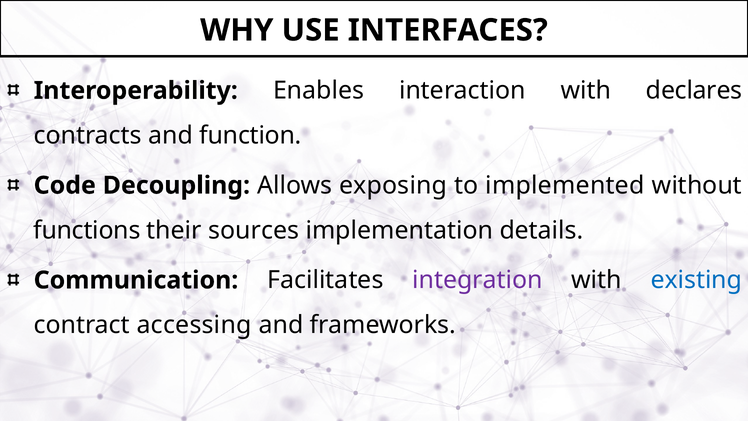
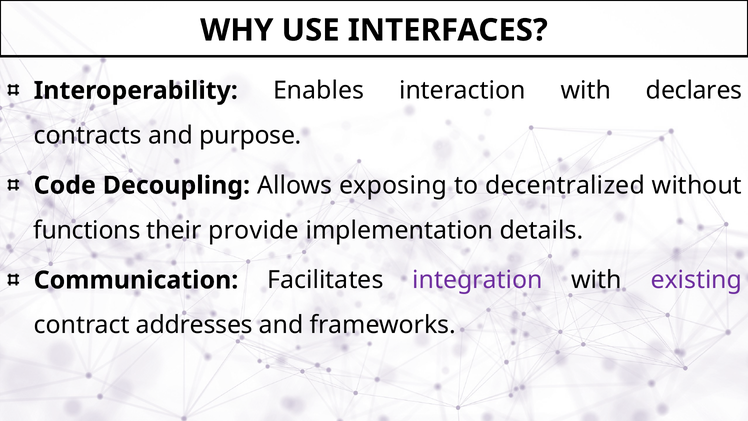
function: function -> purpose
implemented: implemented -> decentralized
sources: sources -> provide
existing colour: blue -> purple
accessing: accessing -> addresses
